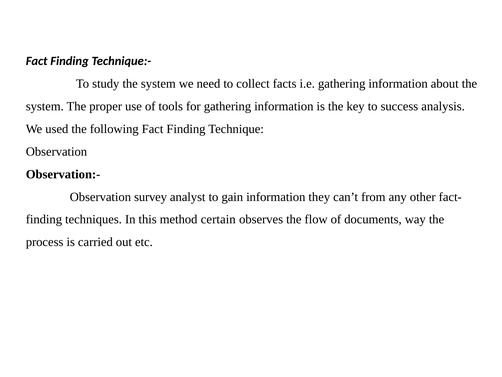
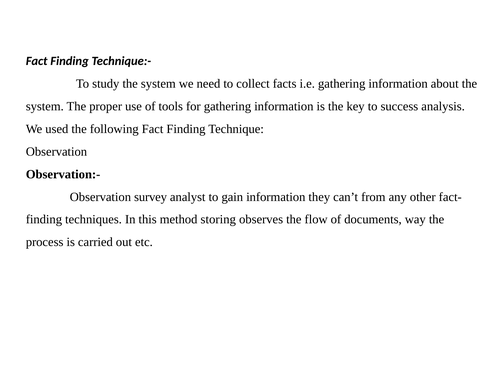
certain: certain -> storing
